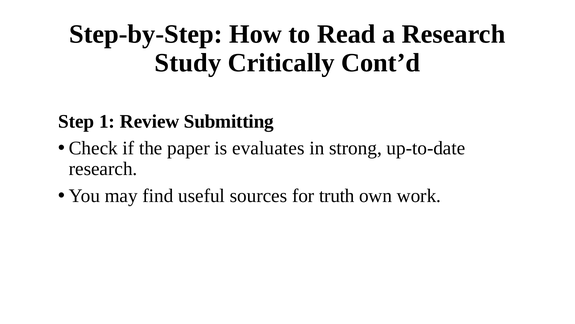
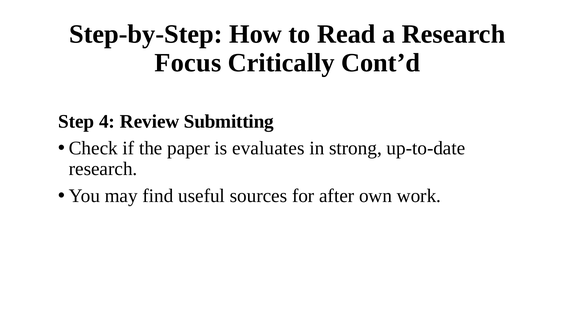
Study: Study -> Focus
1: 1 -> 4
truth: truth -> after
